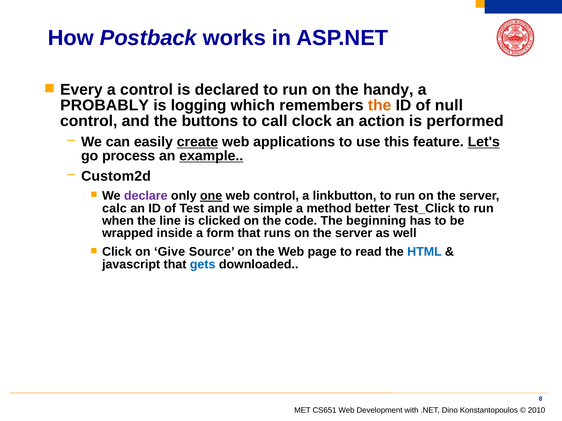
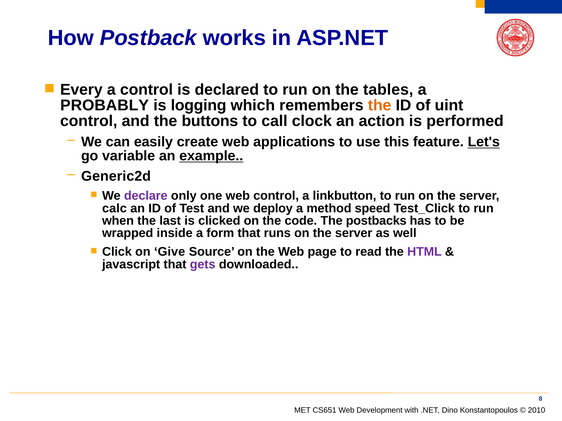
handy: handy -> tables
null: null -> uint
create underline: present -> none
process: process -> variable
Custom2d: Custom2d -> Generic2d
one underline: present -> none
simple: simple -> deploy
better: better -> speed
line: line -> last
beginning: beginning -> postbacks
HTML colour: blue -> purple
gets colour: blue -> purple
